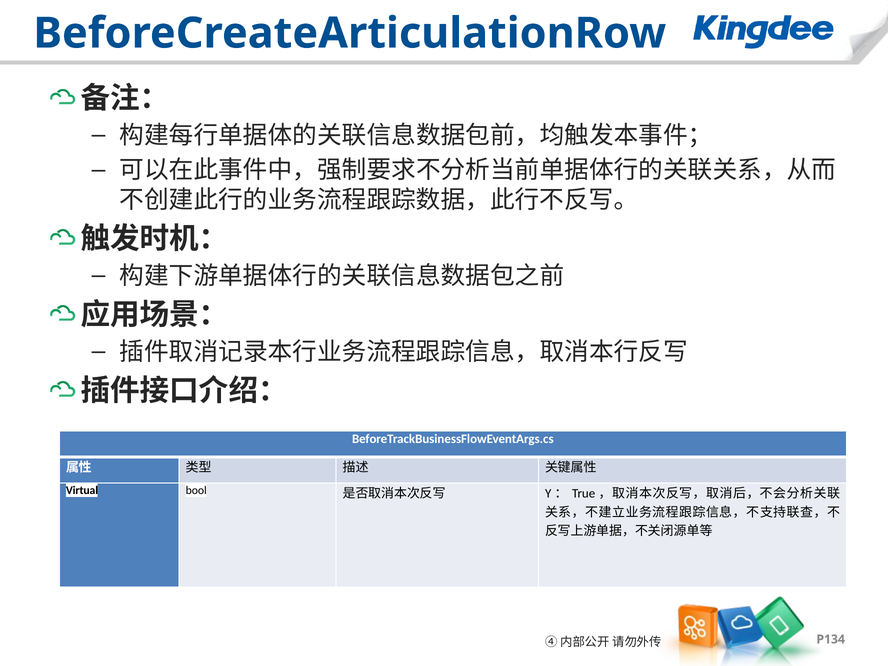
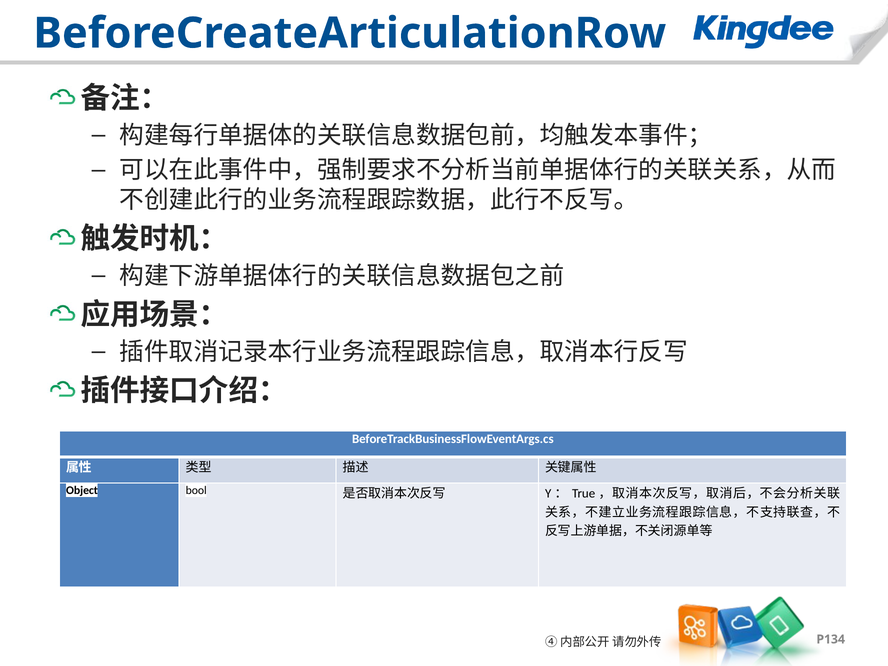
Virtual: Virtual -> Object
